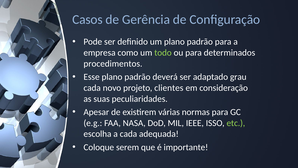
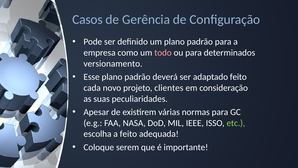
todo colour: light green -> pink
procedimentos: procedimentos -> versionamento
adaptado grau: grau -> feito
a cada: cada -> feito
